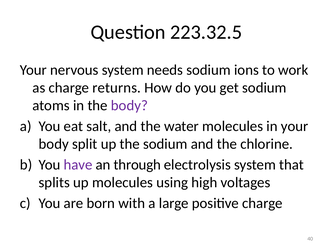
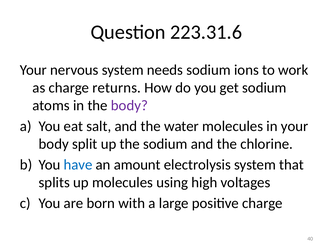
223.32.5: 223.32.5 -> 223.31.6
have colour: purple -> blue
through: through -> amount
